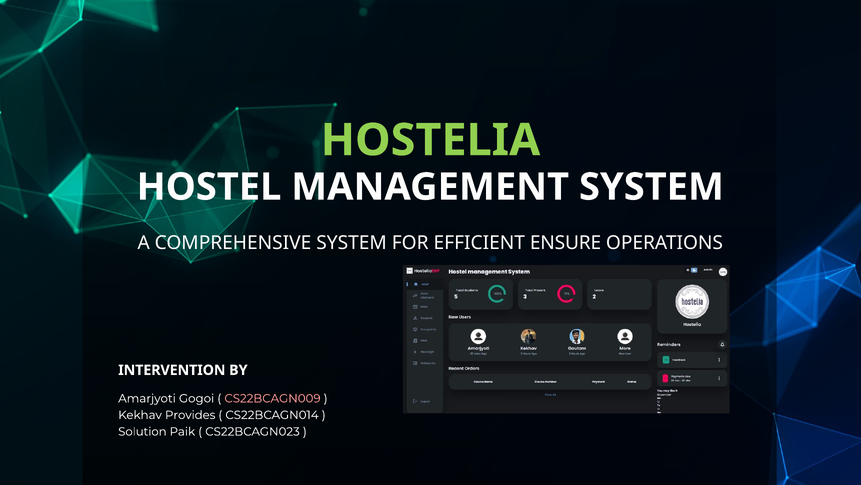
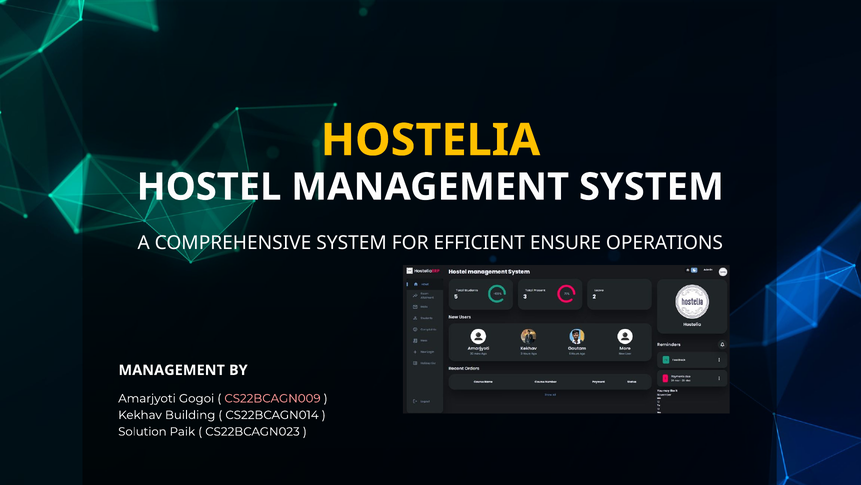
HOSTELIA colour: light green -> yellow
INTERVENTION at (172, 370): INTERVENTION -> MANAGEMENT
Provides: Provides -> Building
